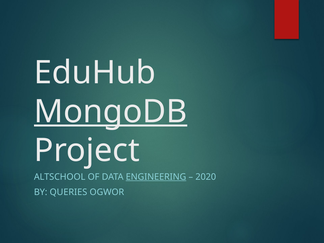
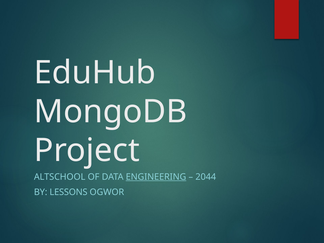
MongoDB underline: present -> none
2020: 2020 -> 2044
QUERIES: QUERIES -> LESSONS
